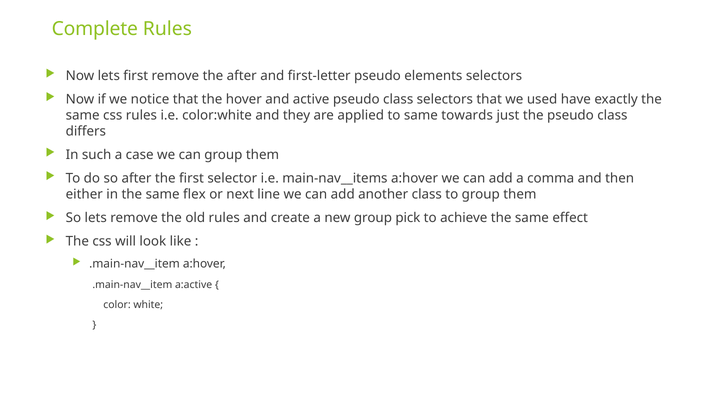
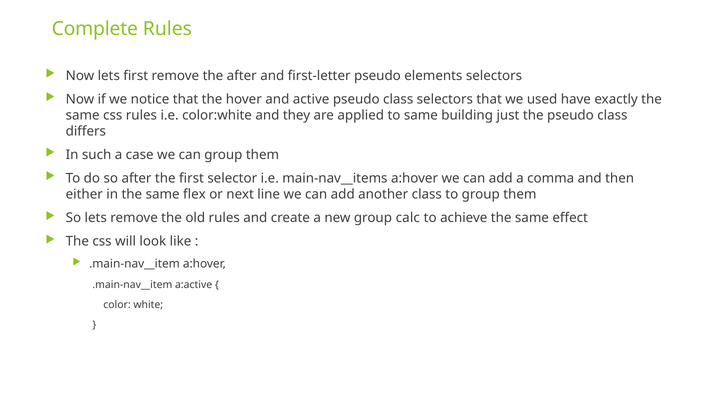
towards: towards -> building
pick: pick -> calc
